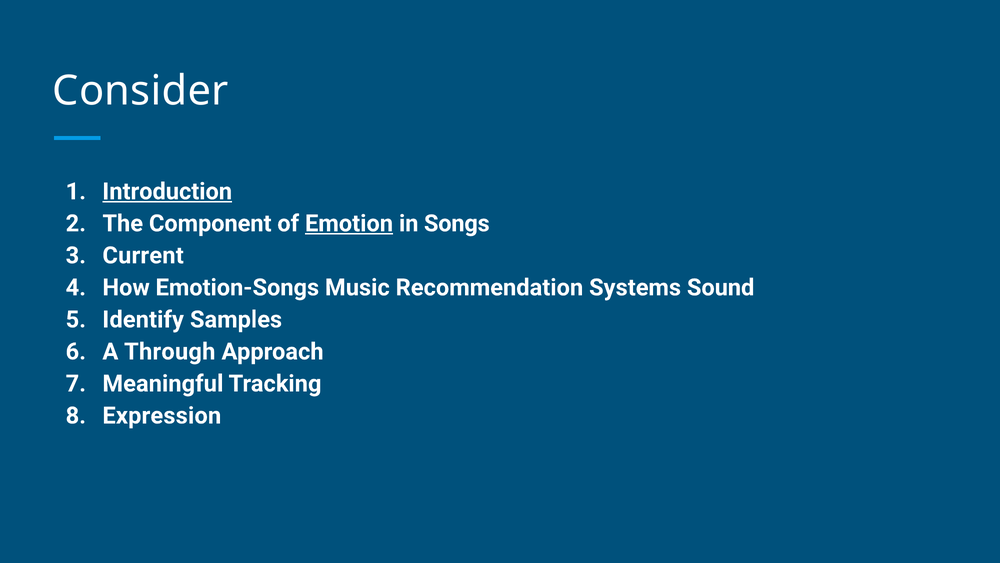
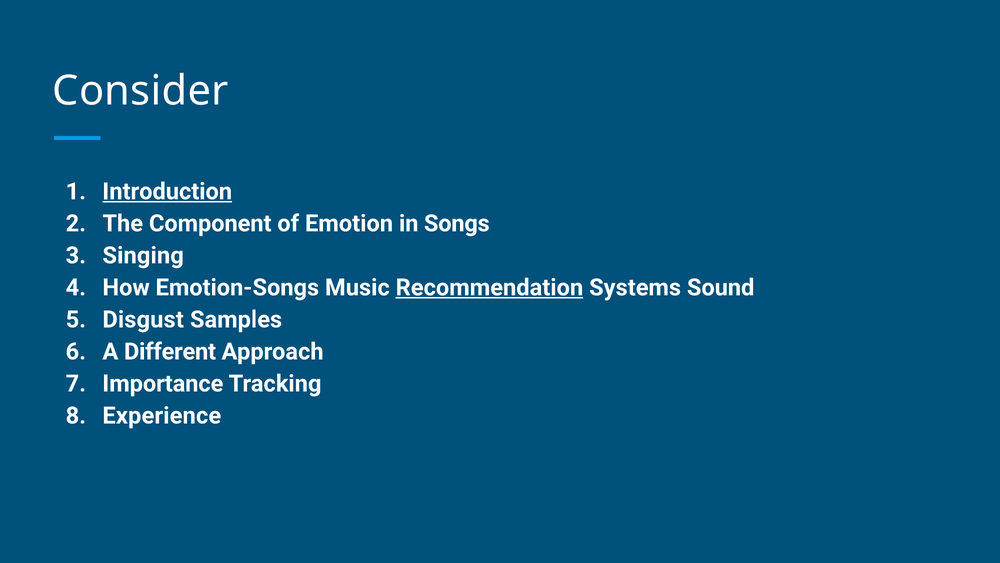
Emotion underline: present -> none
Current: Current -> Singing
Recommendation underline: none -> present
Identify: Identify -> Disgust
Through: Through -> Different
Meaningful: Meaningful -> Importance
Expression: Expression -> Experience
